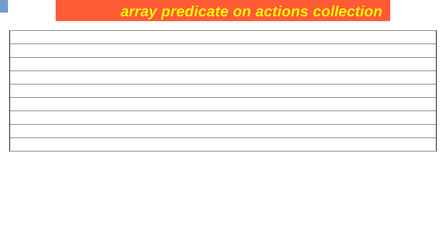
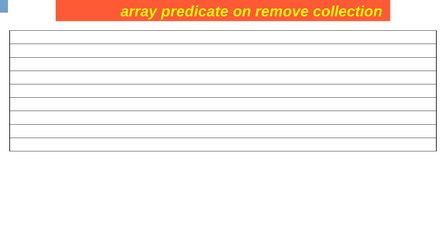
actions: actions -> remove
